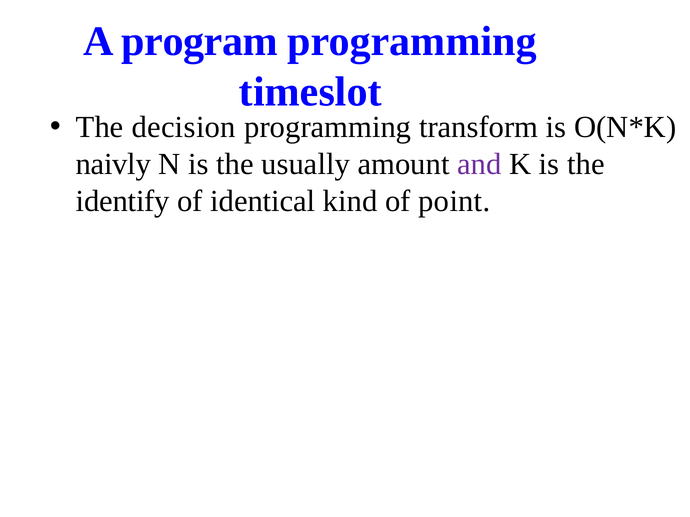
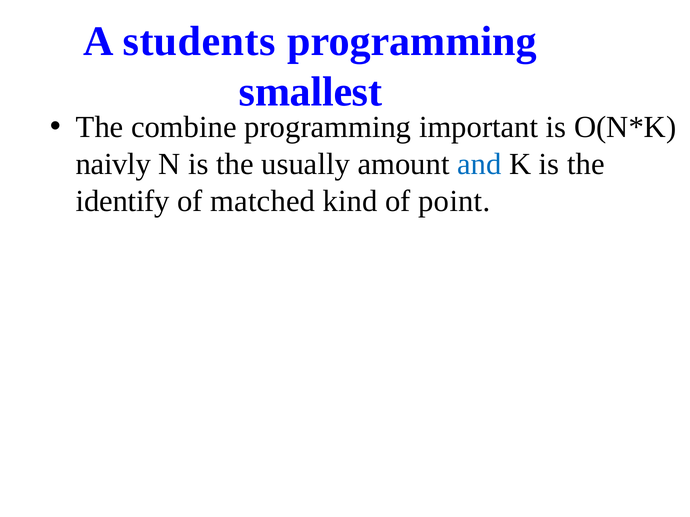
program: program -> students
timeslot: timeslot -> smallest
decision: decision -> combine
transform: transform -> important
and colour: purple -> blue
identical: identical -> matched
